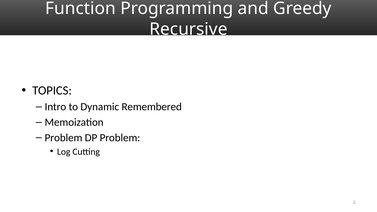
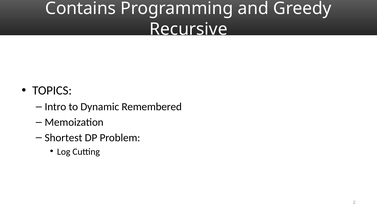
Function: Function -> Contains
Problem at (64, 138): Problem -> Shortest
